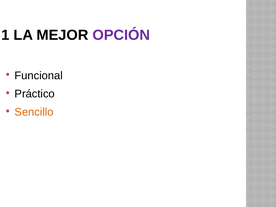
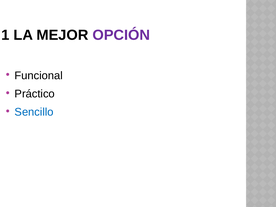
Sencillo colour: orange -> blue
